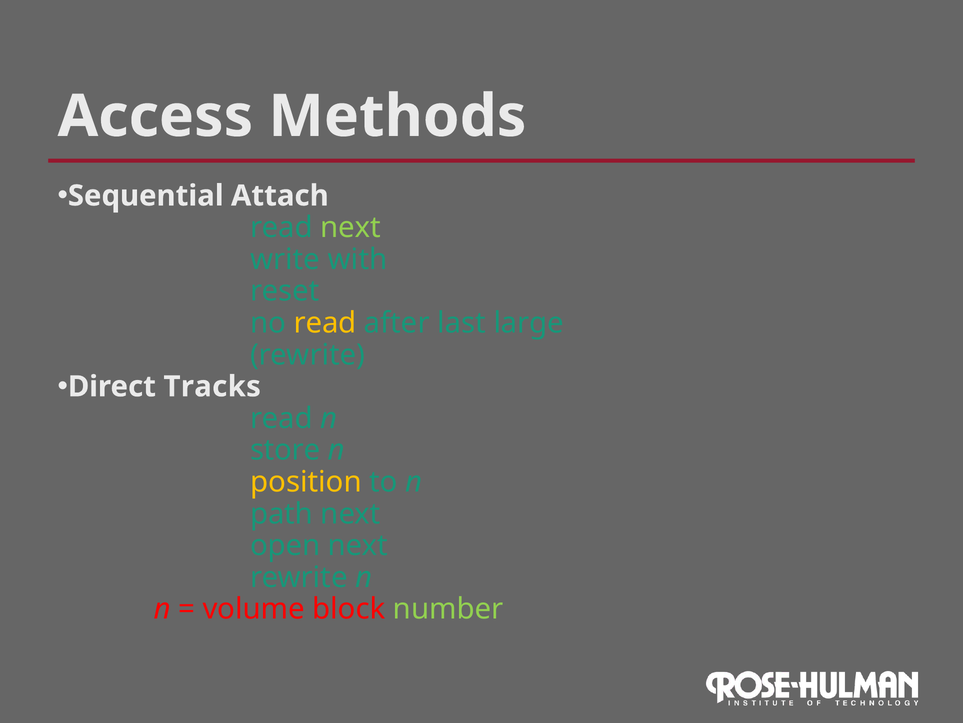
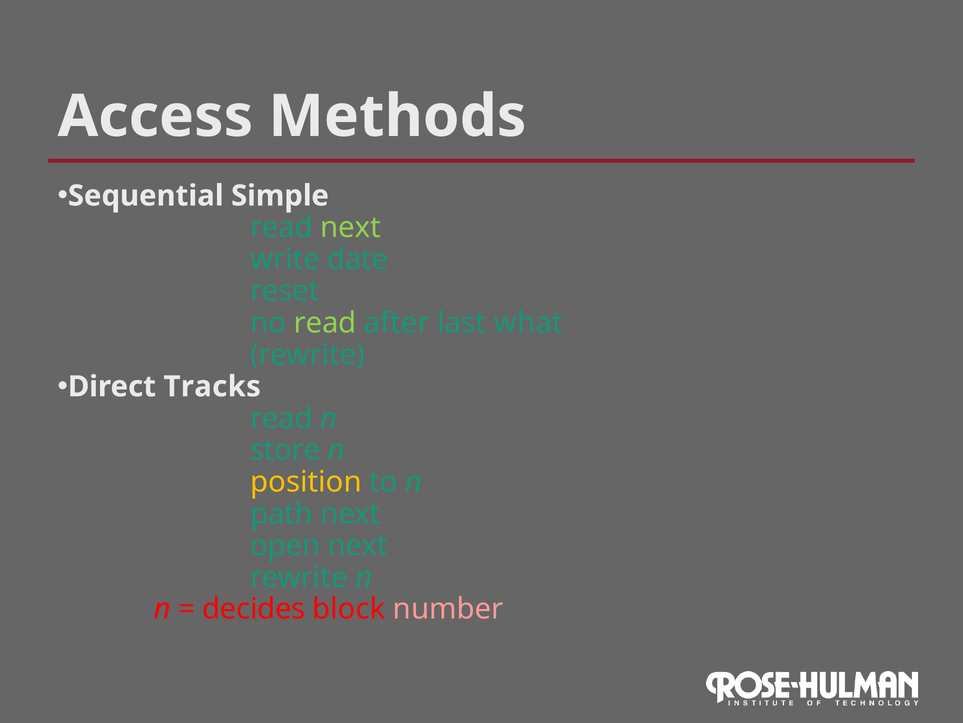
Attach: Attach -> Simple
with: with -> date
read at (325, 323) colour: yellow -> light green
large: large -> what
volume: volume -> decides
number colour: light green -> pink
